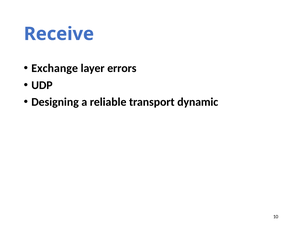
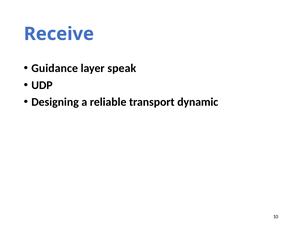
Exchange: Exchange -> Guidance
errors: errors -> speak
